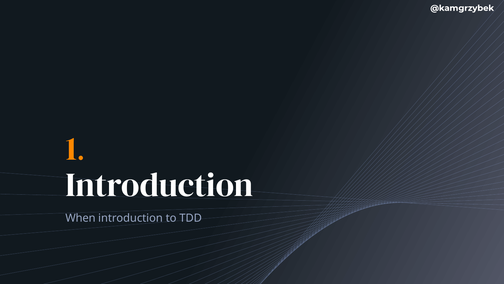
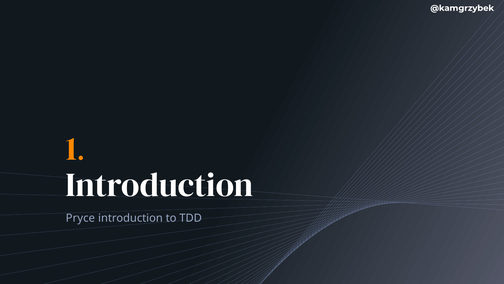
When: When -> Pryce
